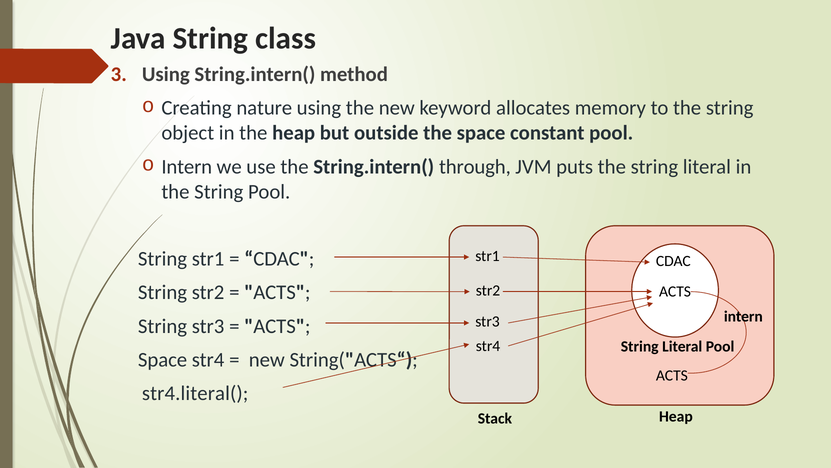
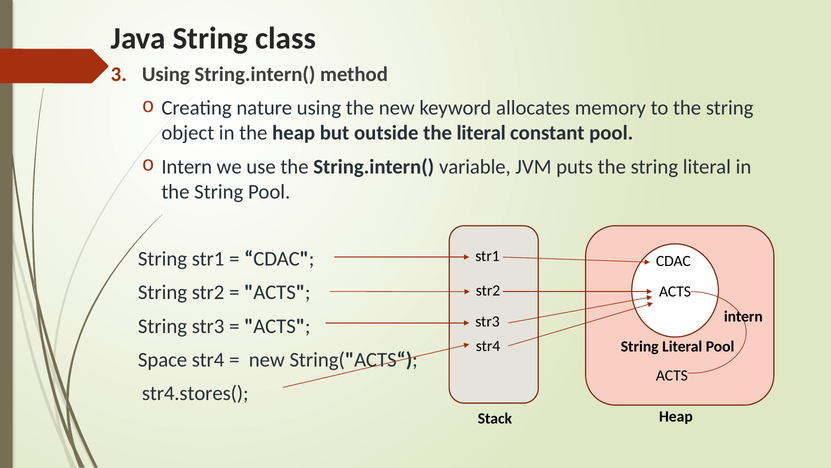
the space: space -> literal
through: through -> variable
str4.literal(: str4.literal( -> str4.stores(
